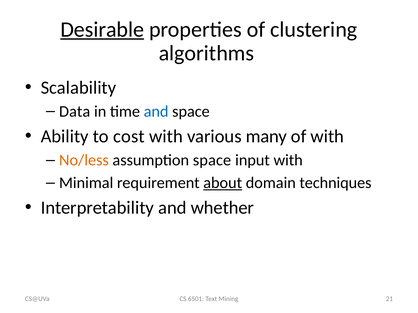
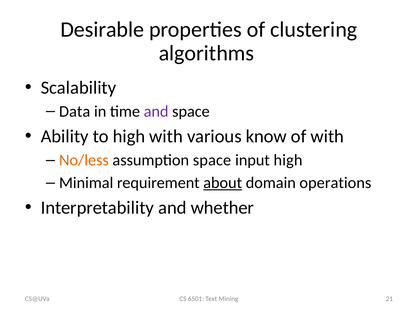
Desirable underline: present -> none
and at (156, 112) colour: blue -> purple
to cost: cost -> high
many: many -> know
input with: with -> high
techniques: techniques -> operations
